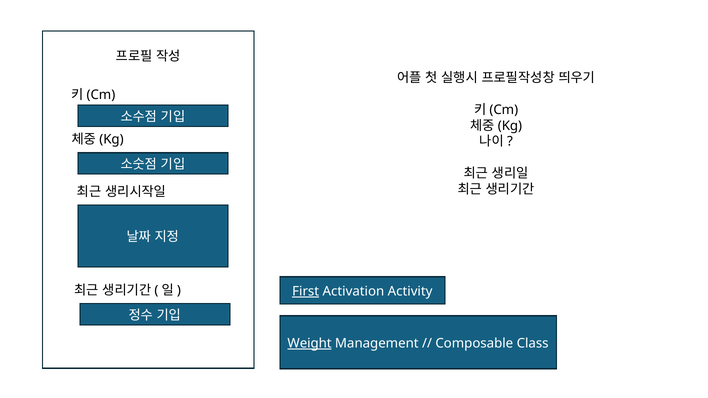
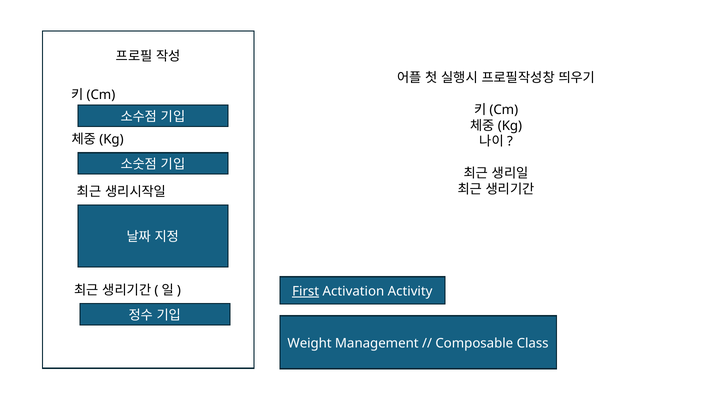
Weight underline: present -> none
